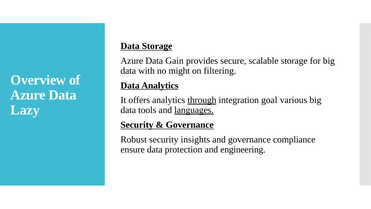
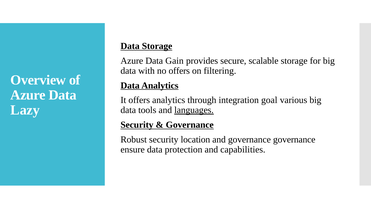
no might: might -> offers
through underline: present -> none
insights: insights -> location
governance compliance: compliance -> governance
engineering: engineering -> capabilities
